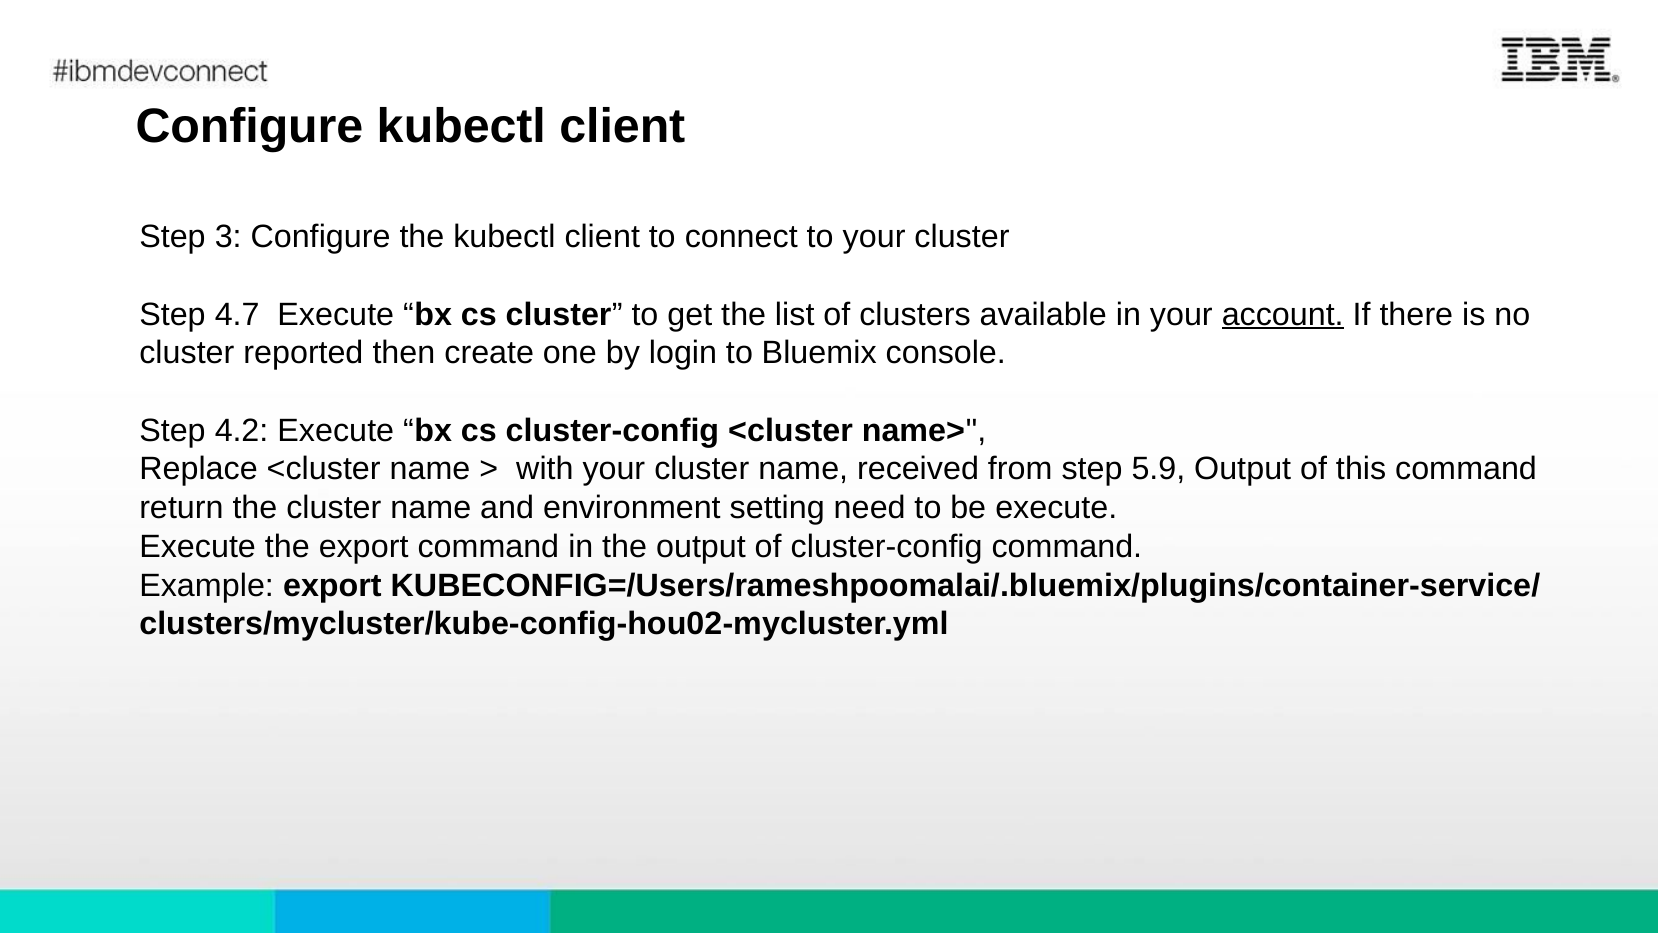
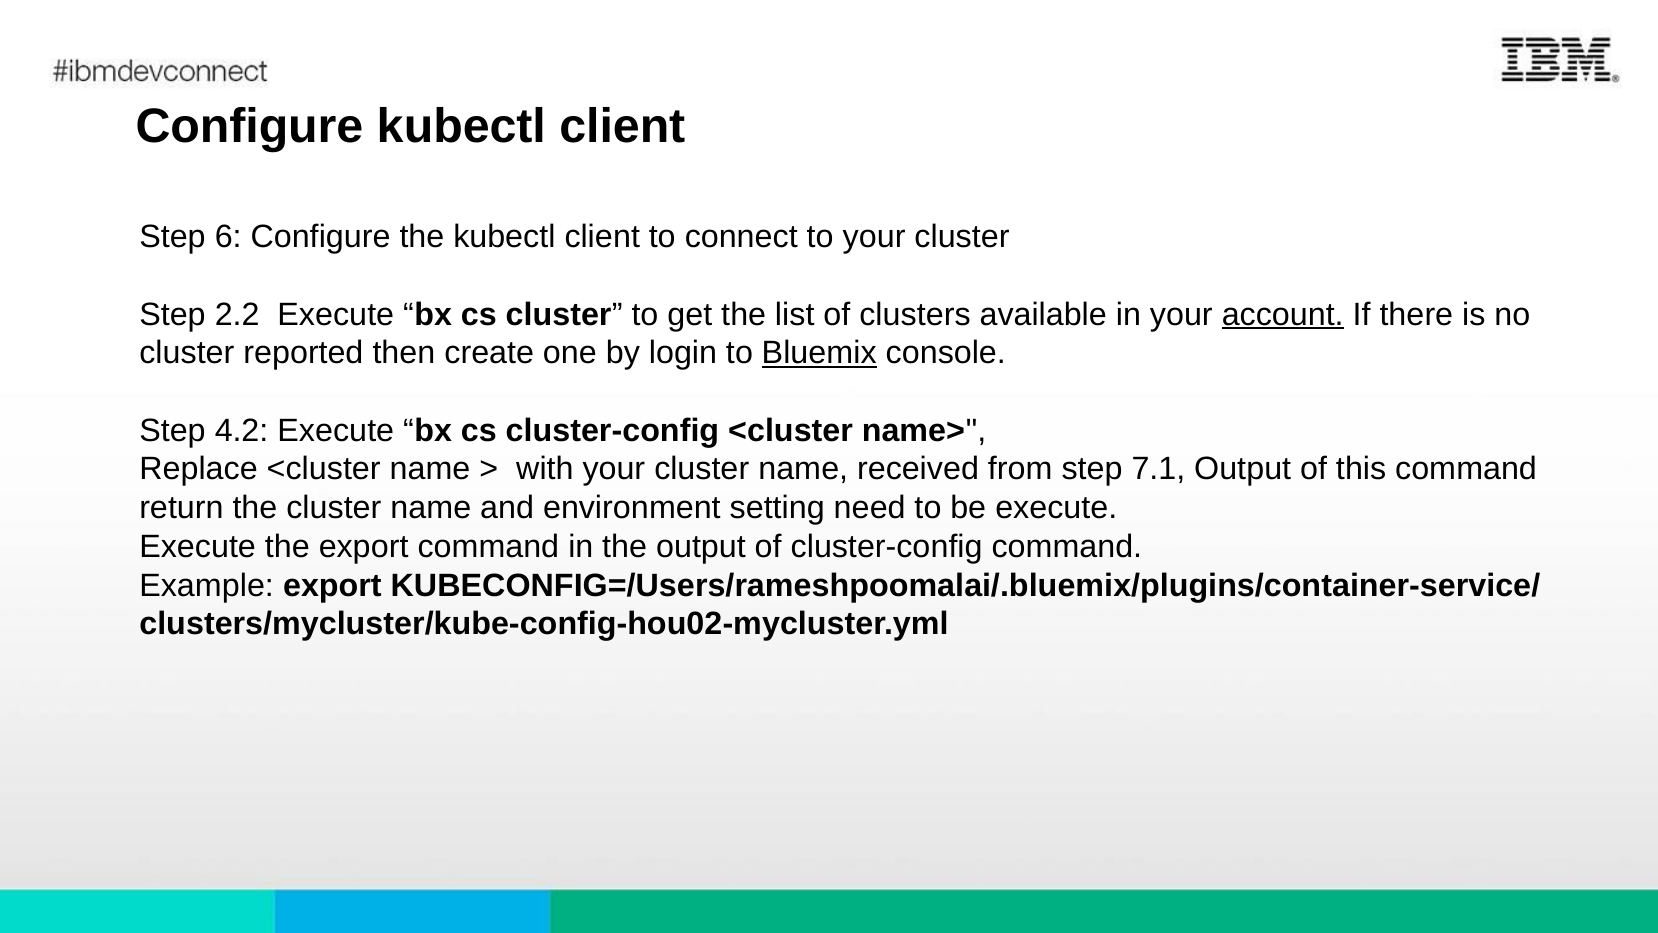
3: 3 -> 6
4.7: 4.7 -> 2.2
Bluemix underline: none -> present
5.9: 5.9 -> 7.1
